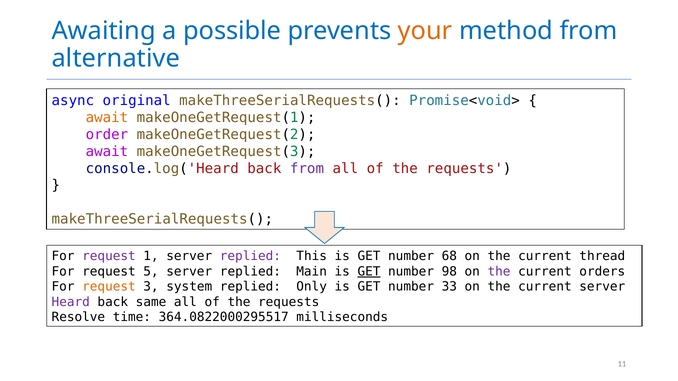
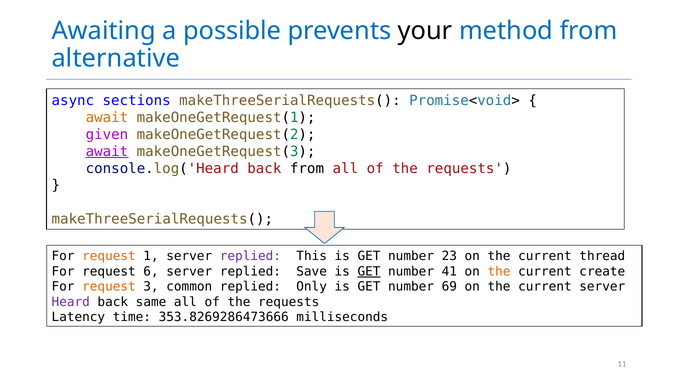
your colour: orange -> black
original: original -> sections
order: order -> given
await at (107, 152) underline: none -> present
from at (307, 169) colour: purple -> black
request at (109, 256) colour: purple -> orange
68: 68 -> 23
5: 5 -> 6
Main: Main -> Save
98: 98 -> 41
the at (499, 272) colour: purple -> orange
orders: orders -> create
system: system -> common
33: 33 -> 69
Resolve: Resolve -> Latency
364.0822000295517: 364.0822000295517 -> 353.8269286473666
